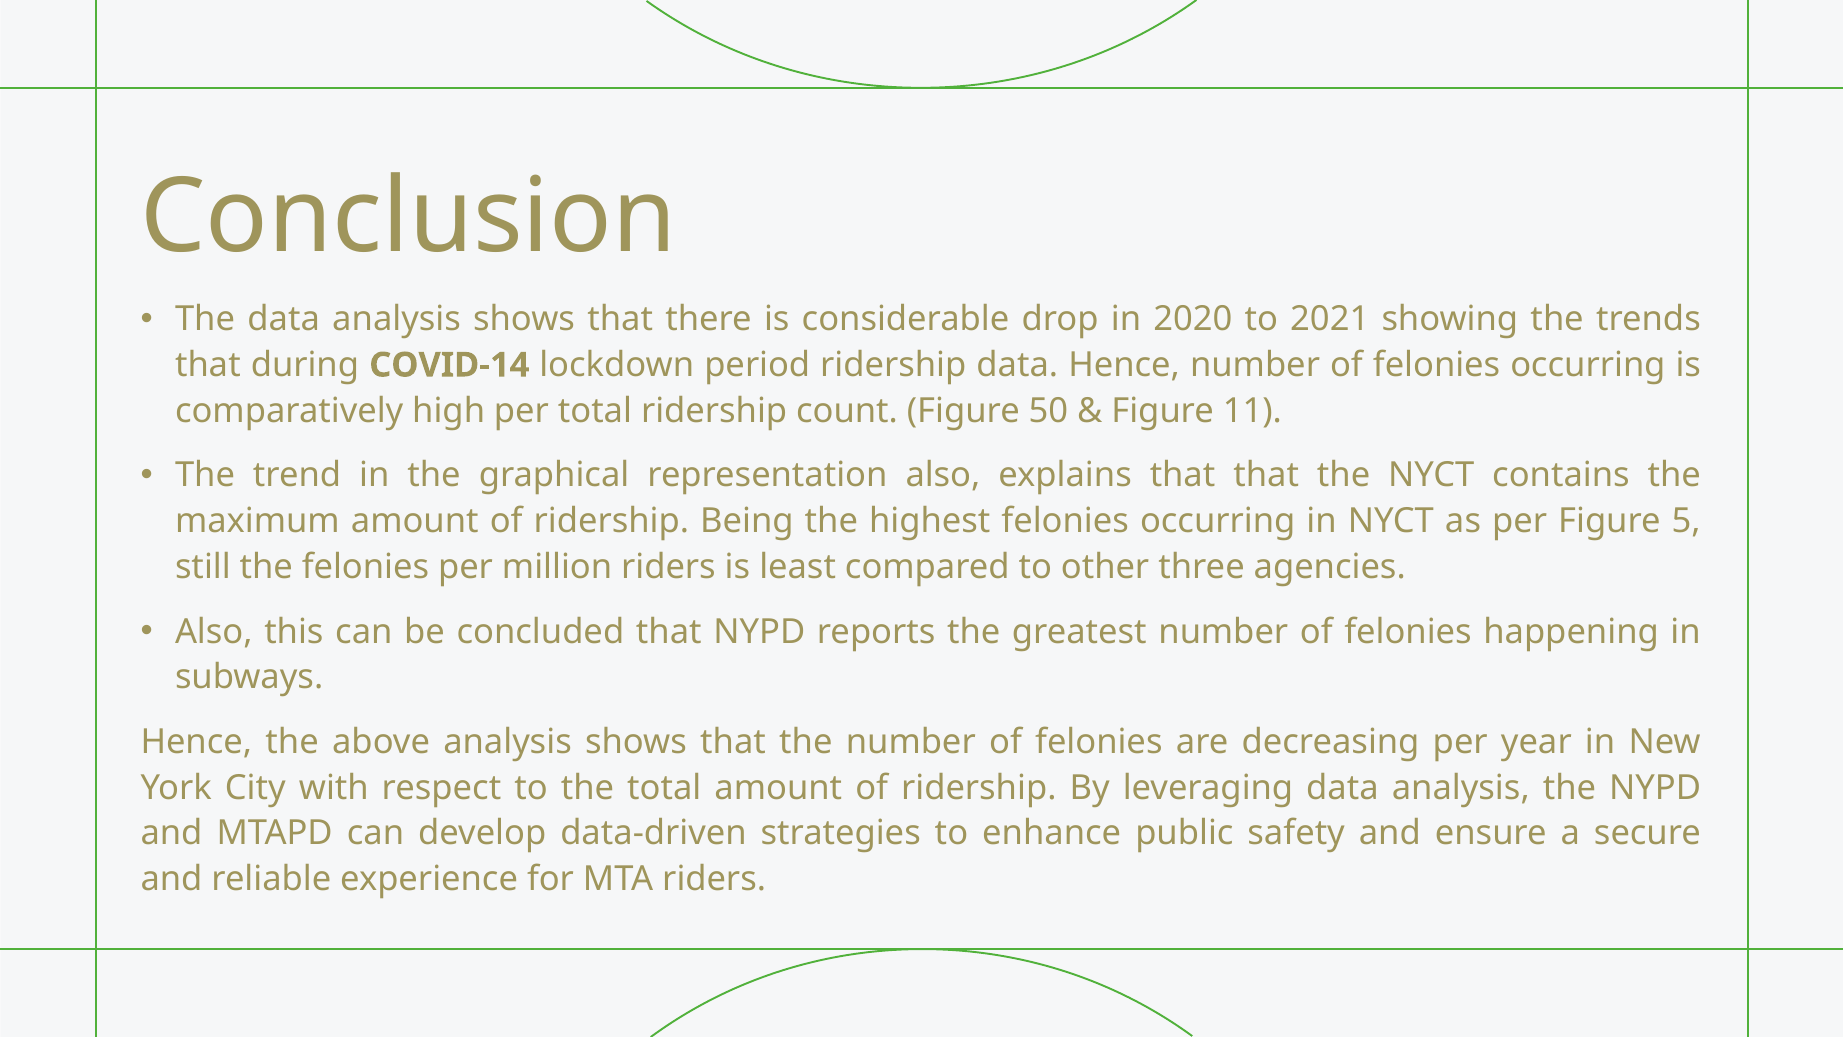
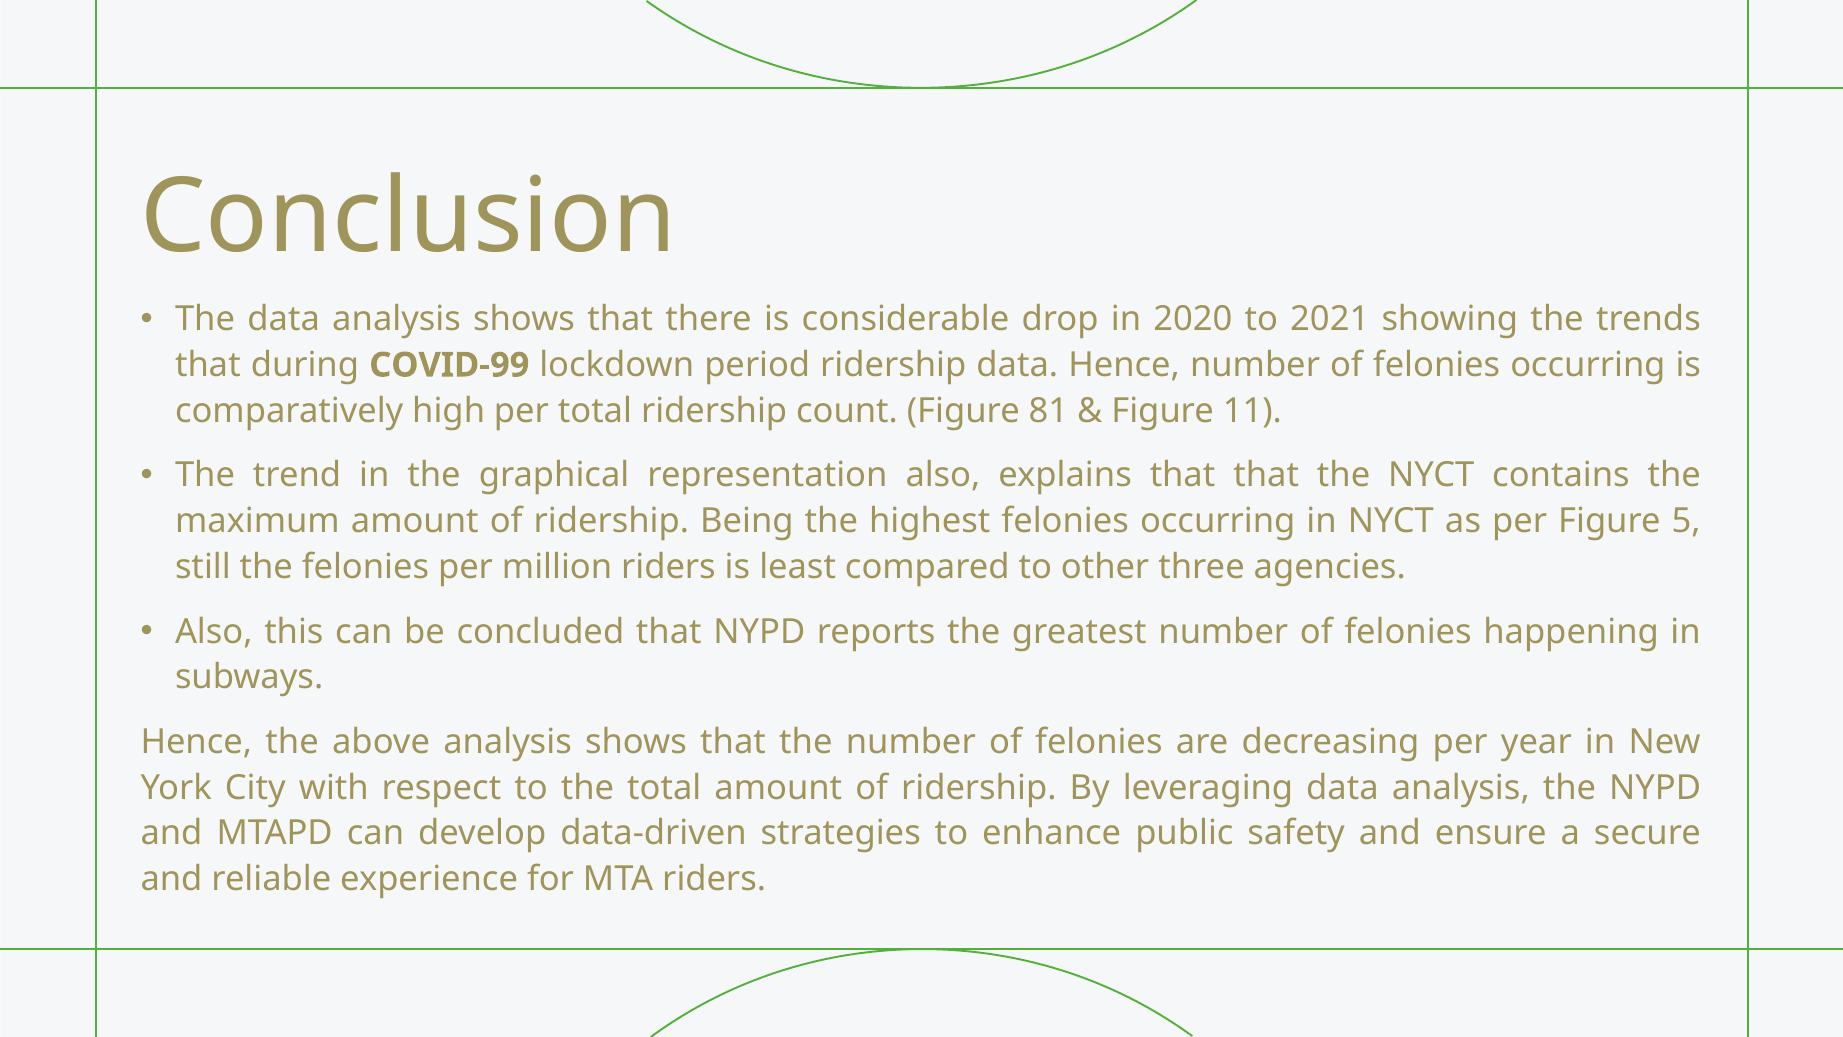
COVID-14: COVID-14 -> COVID-99
50: 50 -> 81
